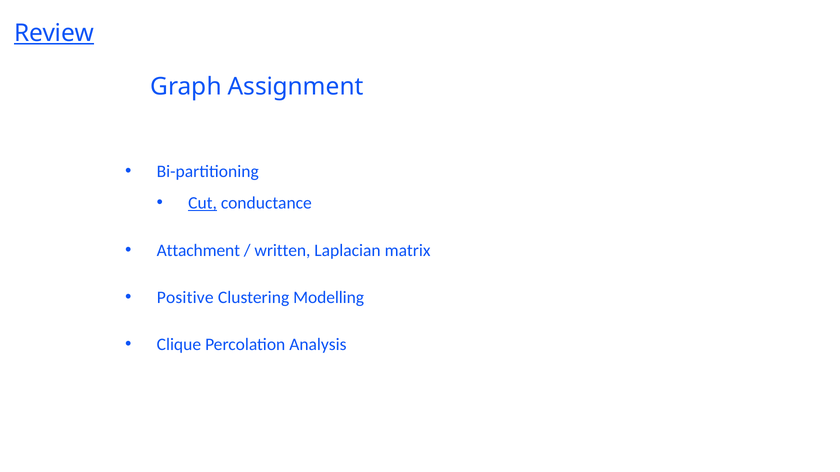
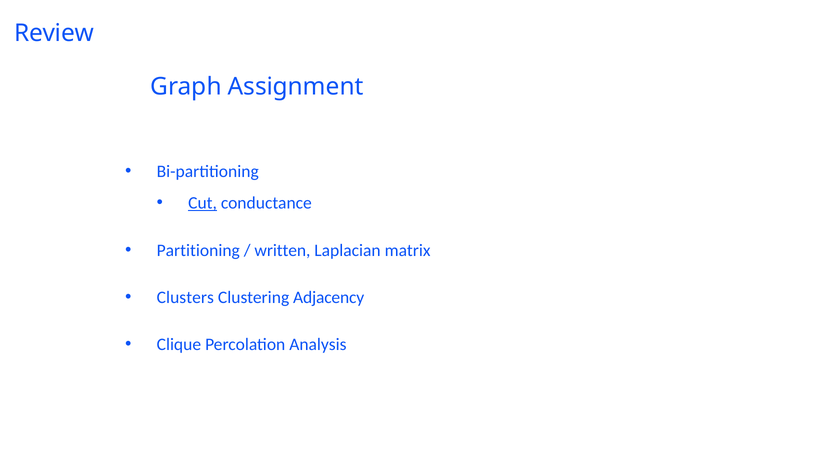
Review underline: present -> none
Attachment: Attachment -> Partitioning
Positive: Positive -> Clusters
Modelling: Modelling -> Adjacency
